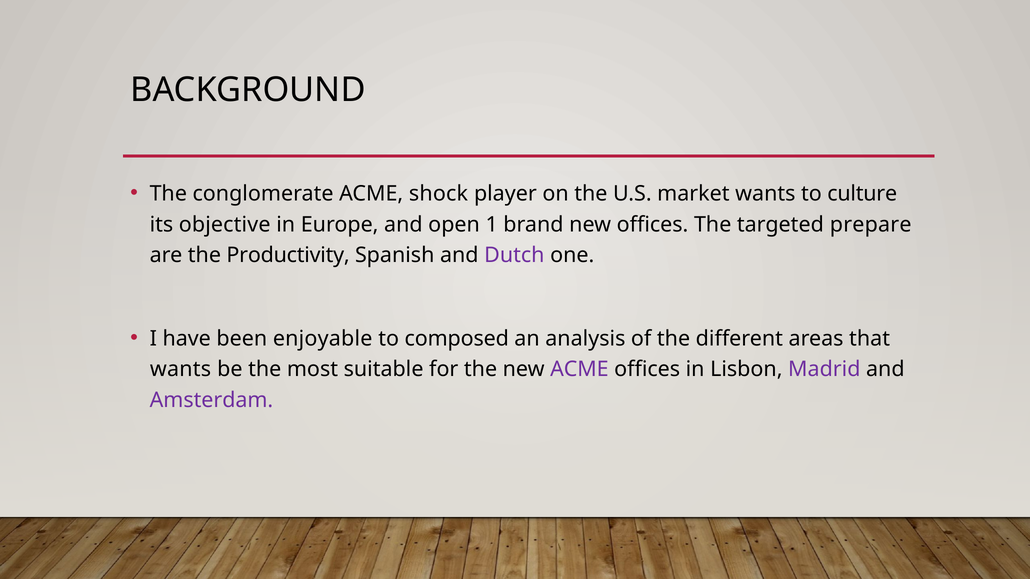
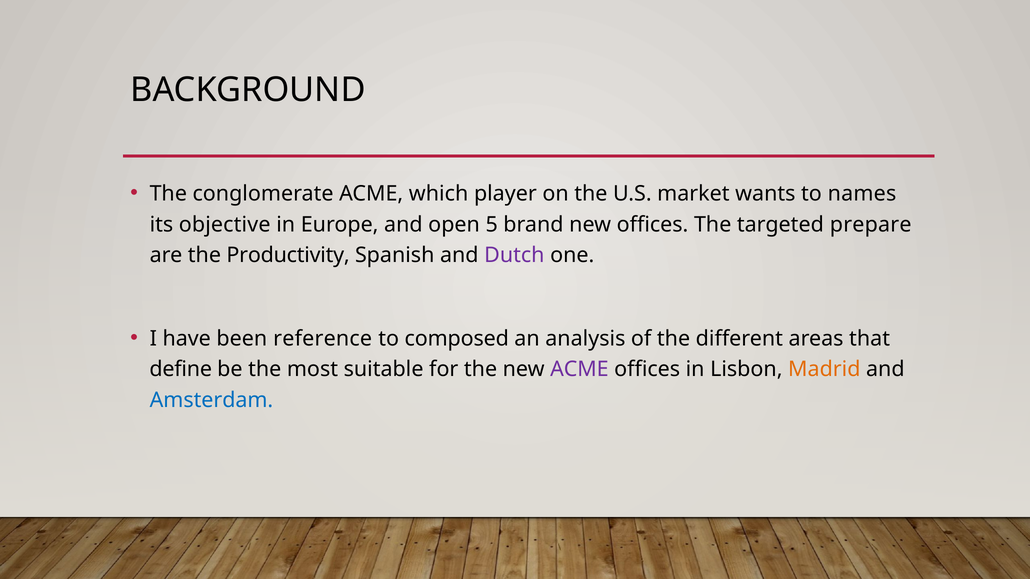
shock: shock -> which
culture: culture -> names
1: 1 -> 5
enjoyable: enjoyable -> reference
wants at (180, 370): wants -> define
Madrid colour: purple -> orange
Amsterdam colour: purple -> blue
